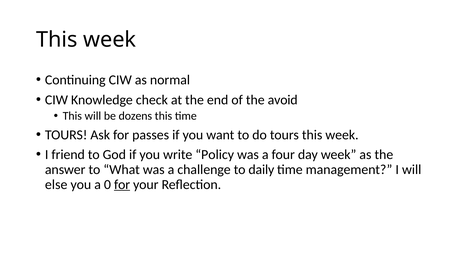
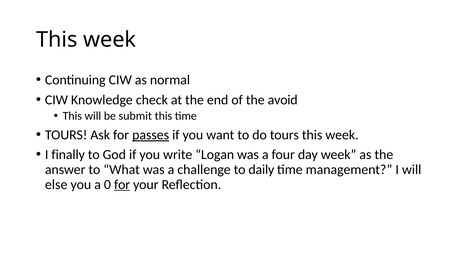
dozens: dozens -> submit
passes underline: none -> present
friend: friend -> finally
Policy: Policy -> Logan
